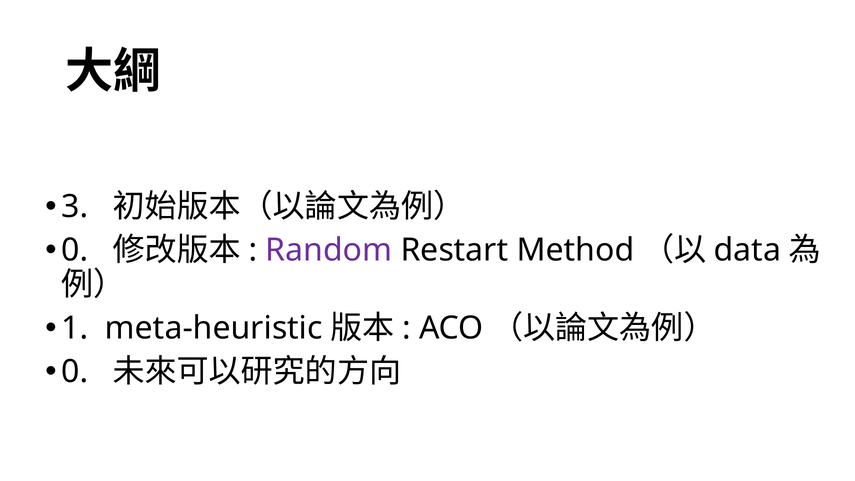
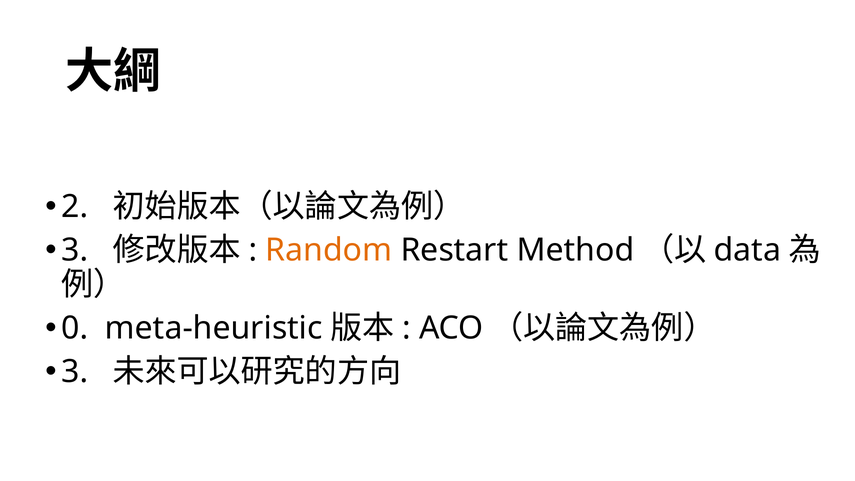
3: 3 -> 2
0 at (75, 250): 0 -> 3
Random colour: purple -> orange
1: 1 -> 0
0 at (75, 372): 0 -> 3
